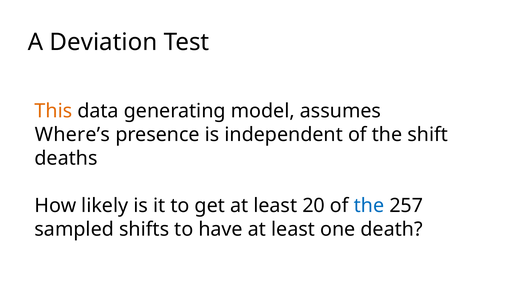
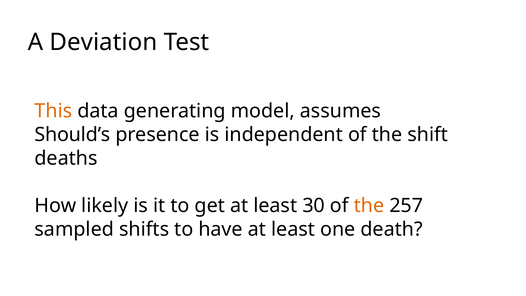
Where’s: Where’s -> Should’s
20: 20 -> 30
the at (369, 206) colour: blue -> orange
